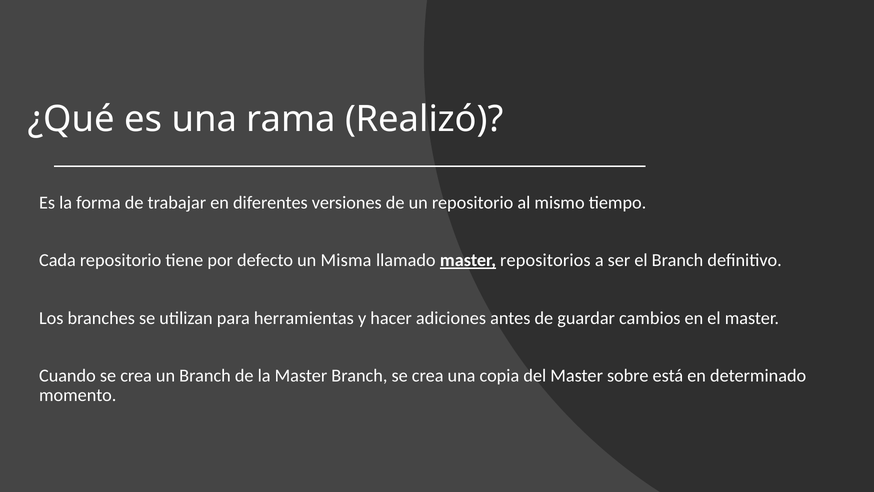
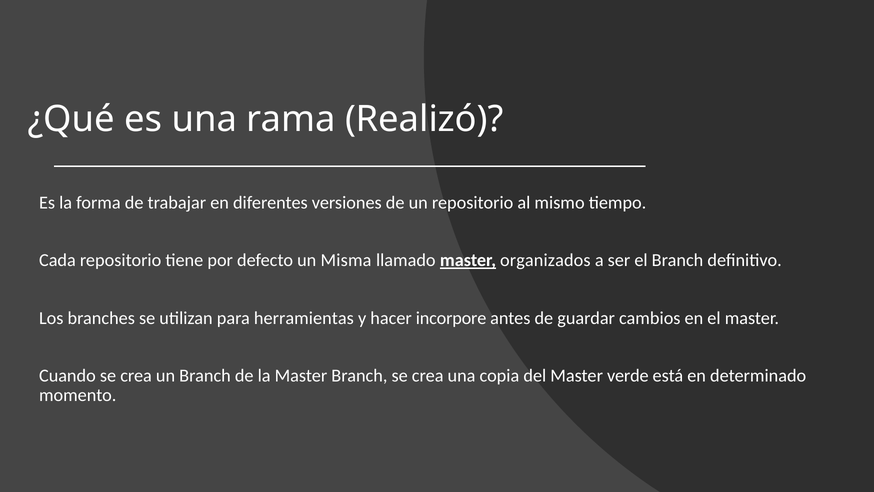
repositorios: repositorios -> organizados
adiciones: adiciones -> incorpore
sobre: sobre -> verde
